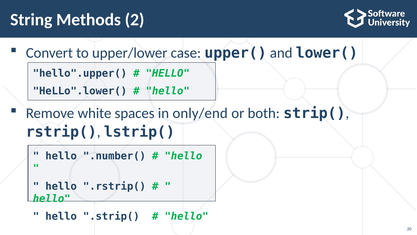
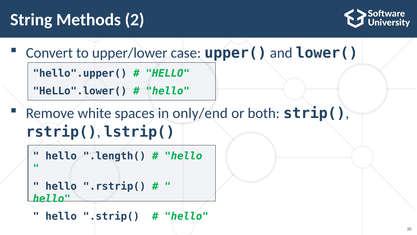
.number(: .number( -> .length(
